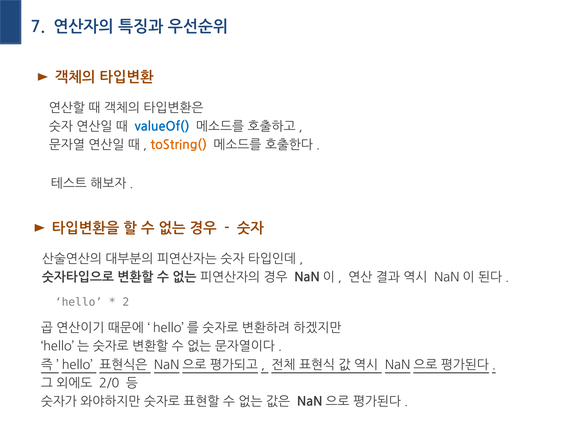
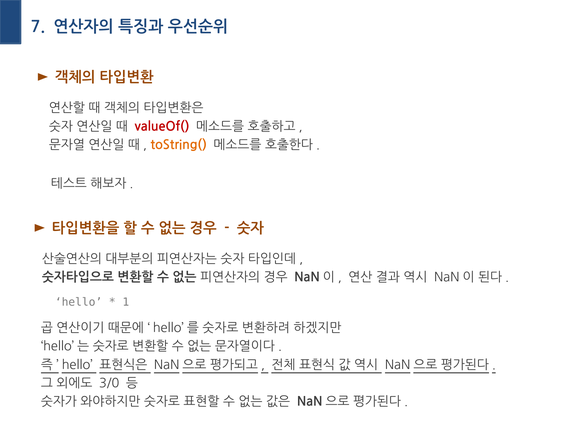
valueOf( colour: blue -> red
2: 2 -> 1
2/0: 2/0 -> 3/0
